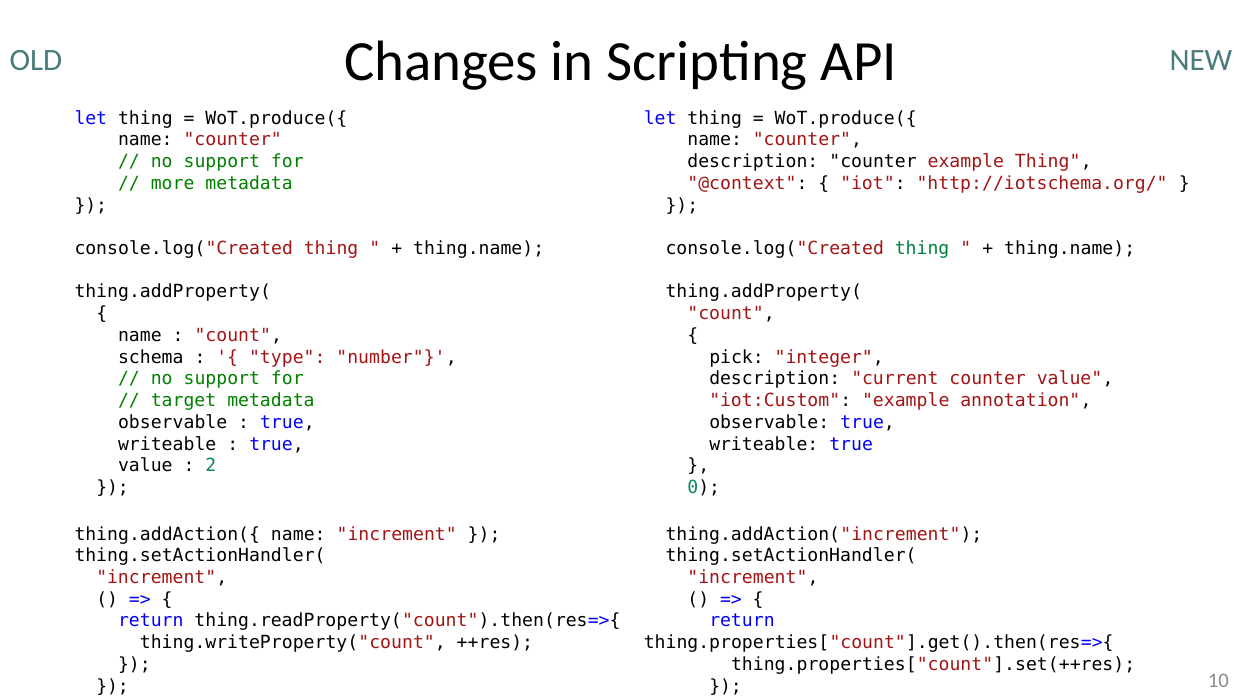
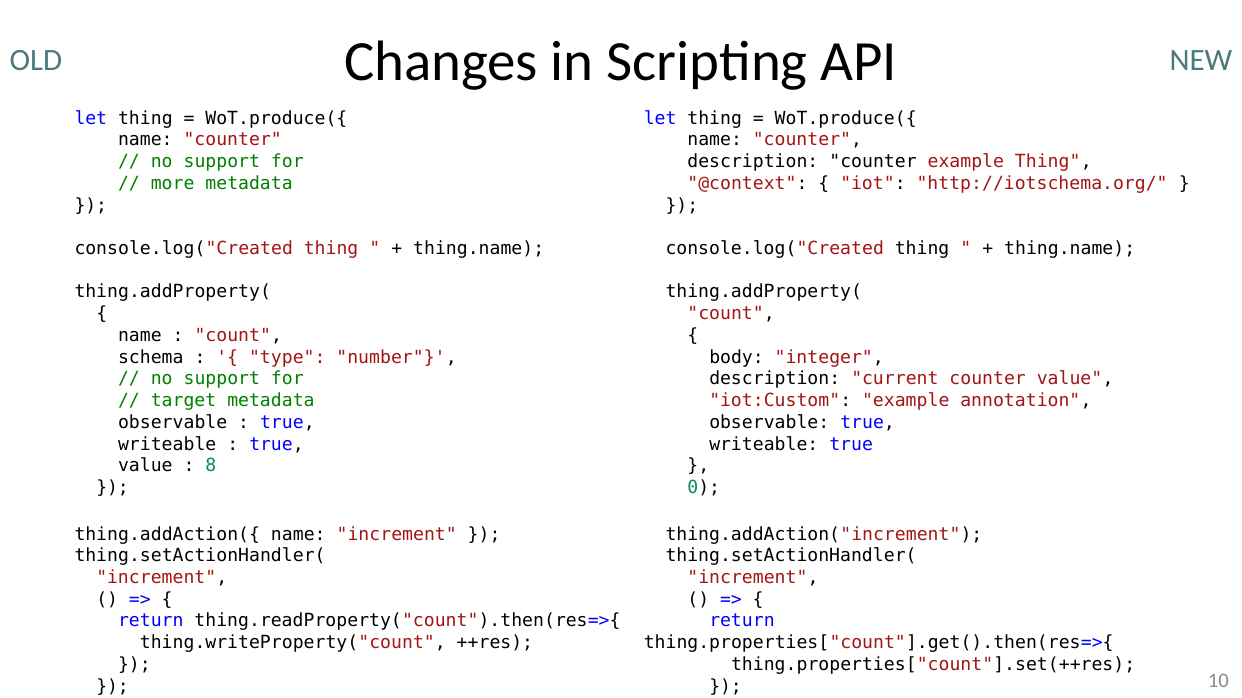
thing at (922, 249) colour: green -> black
pick: pick -> body
2: 2 -> 8
